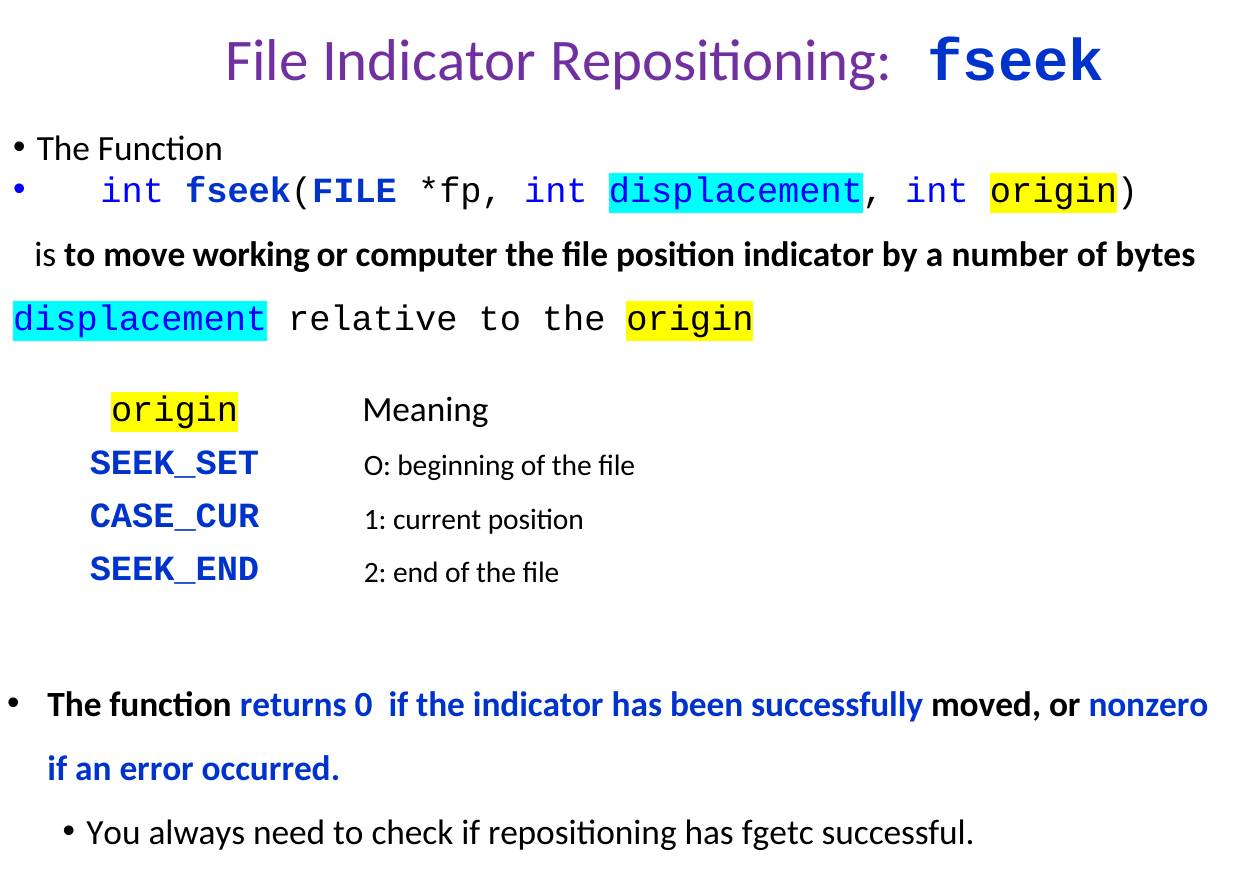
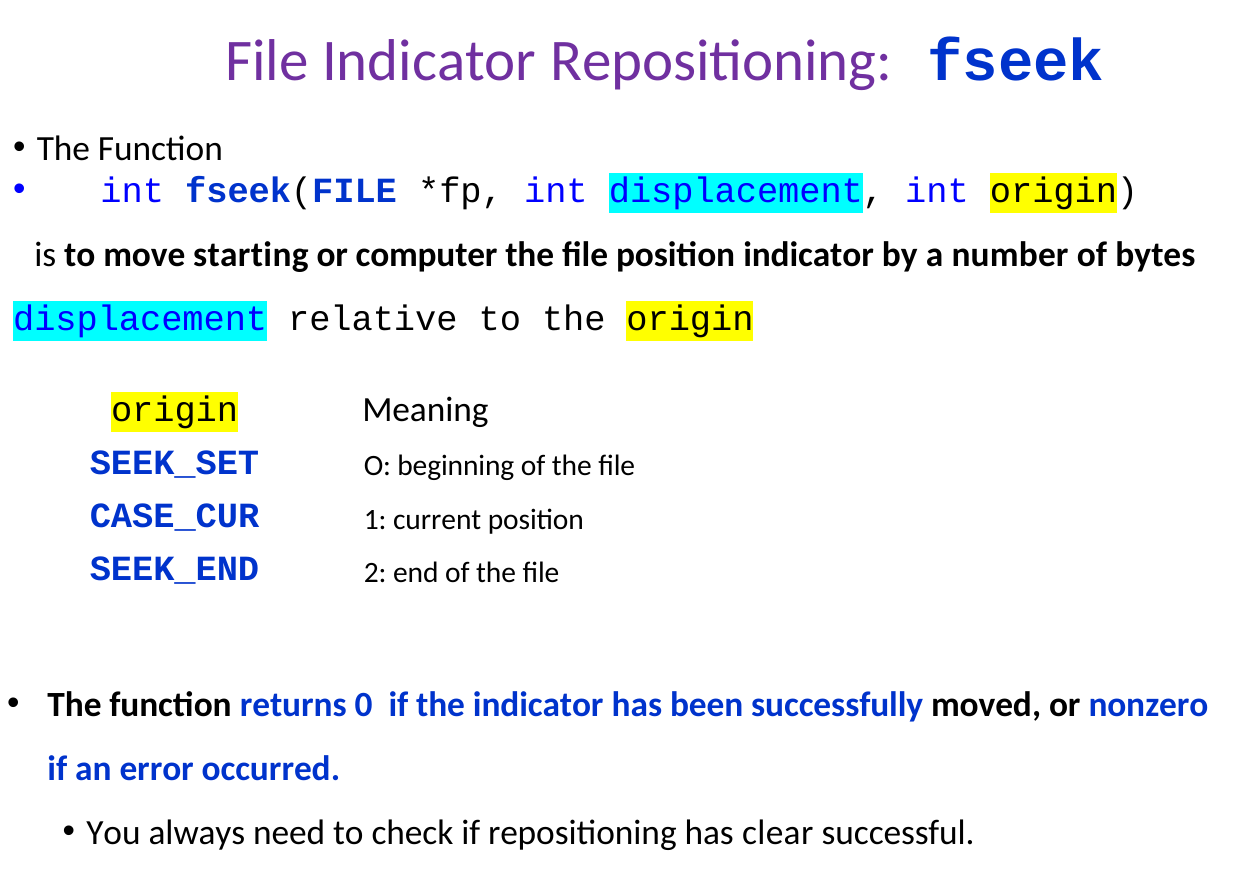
working: working -> starting
fgetc: fgetc -> clear
